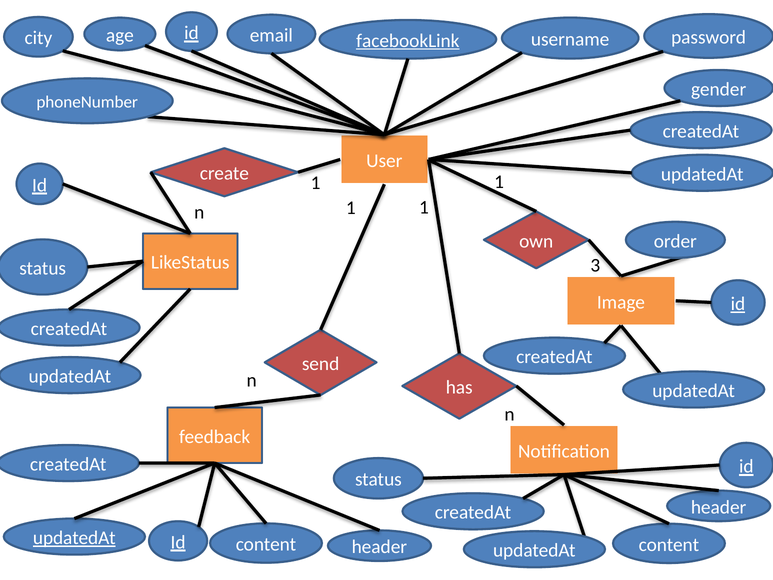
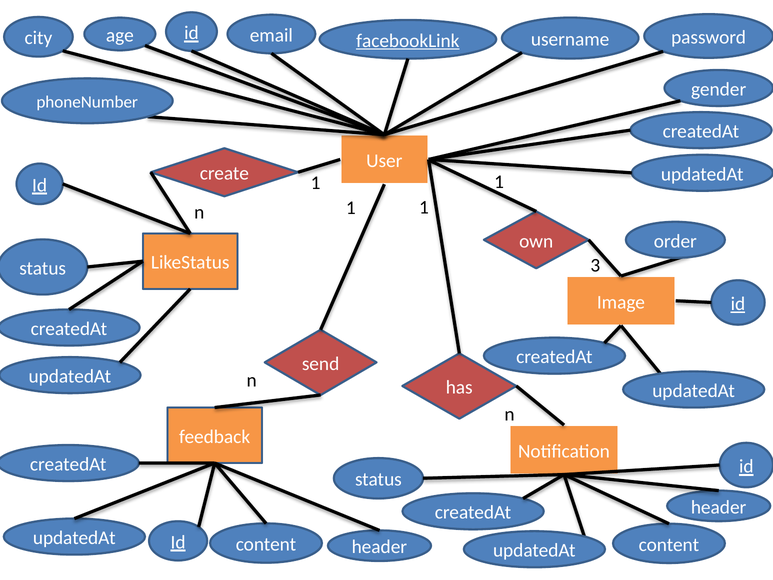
updatedAt at (74, 538) underline: present -> none
